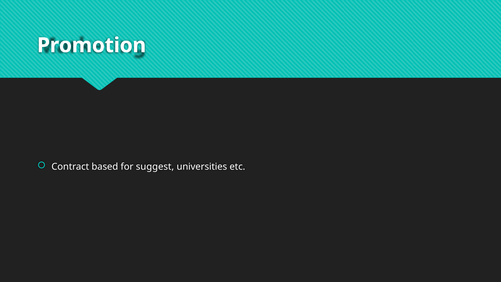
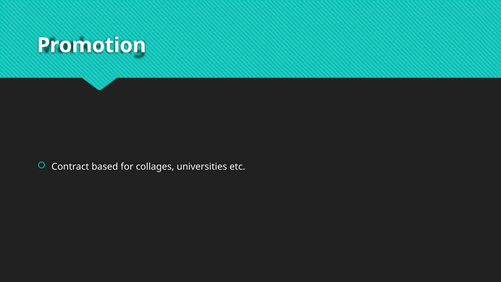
suggest: suggest -> collages
